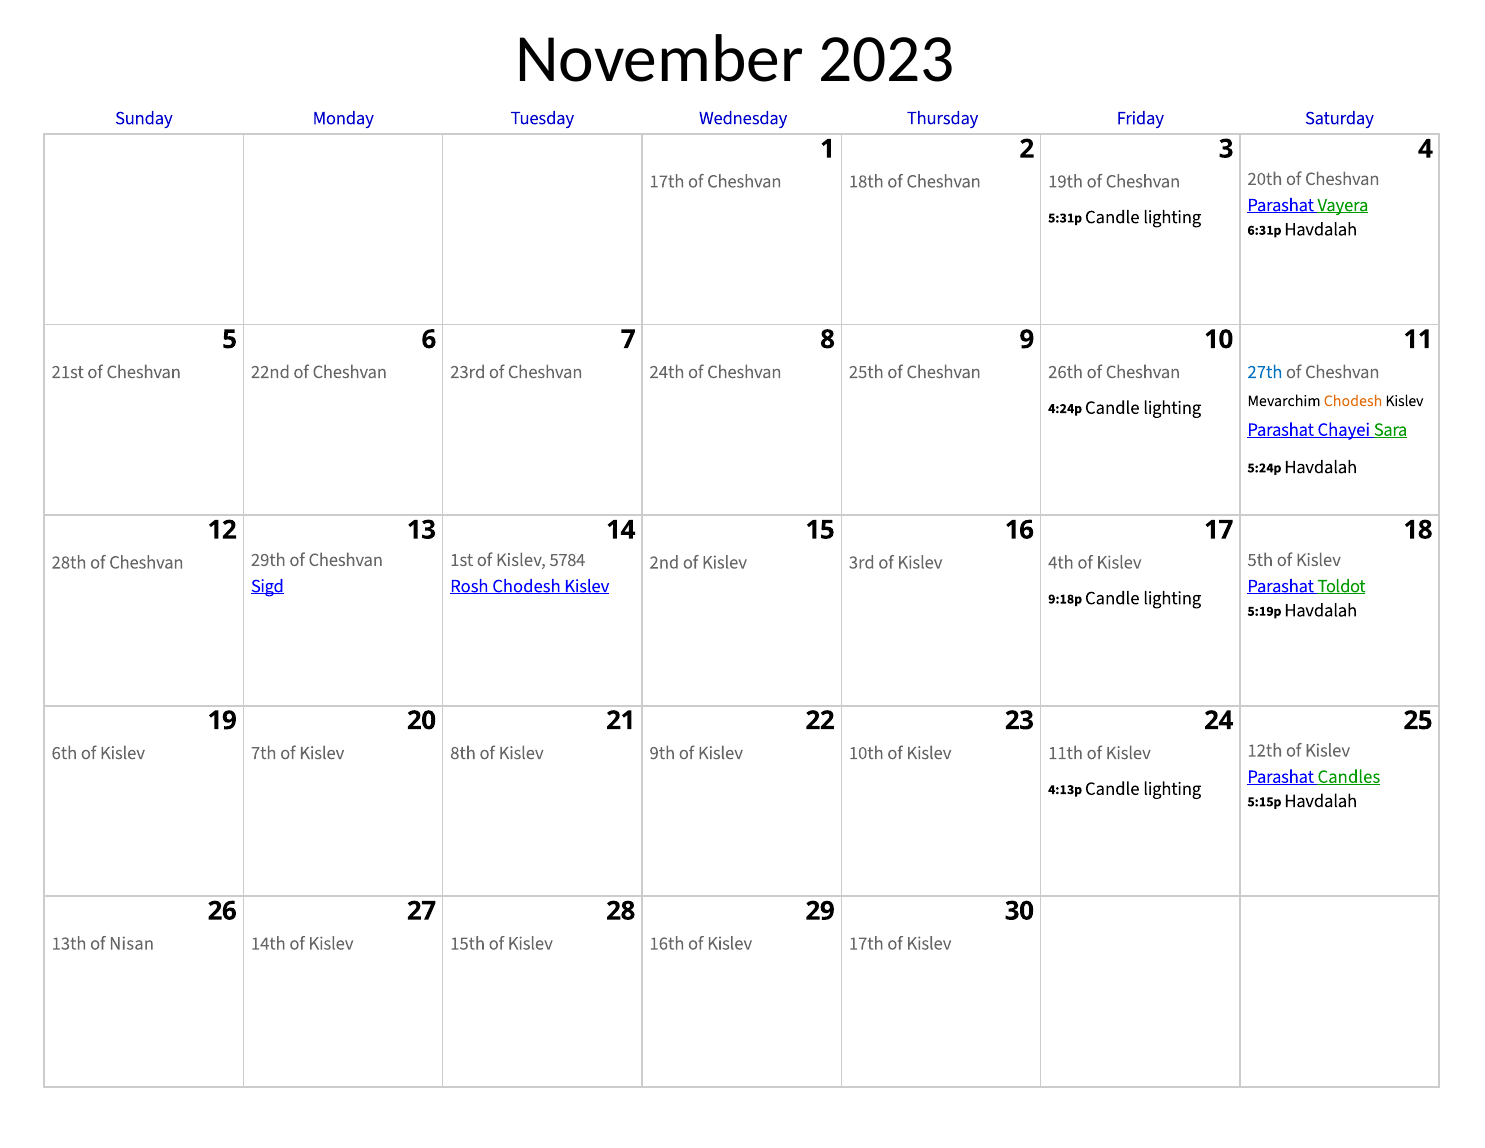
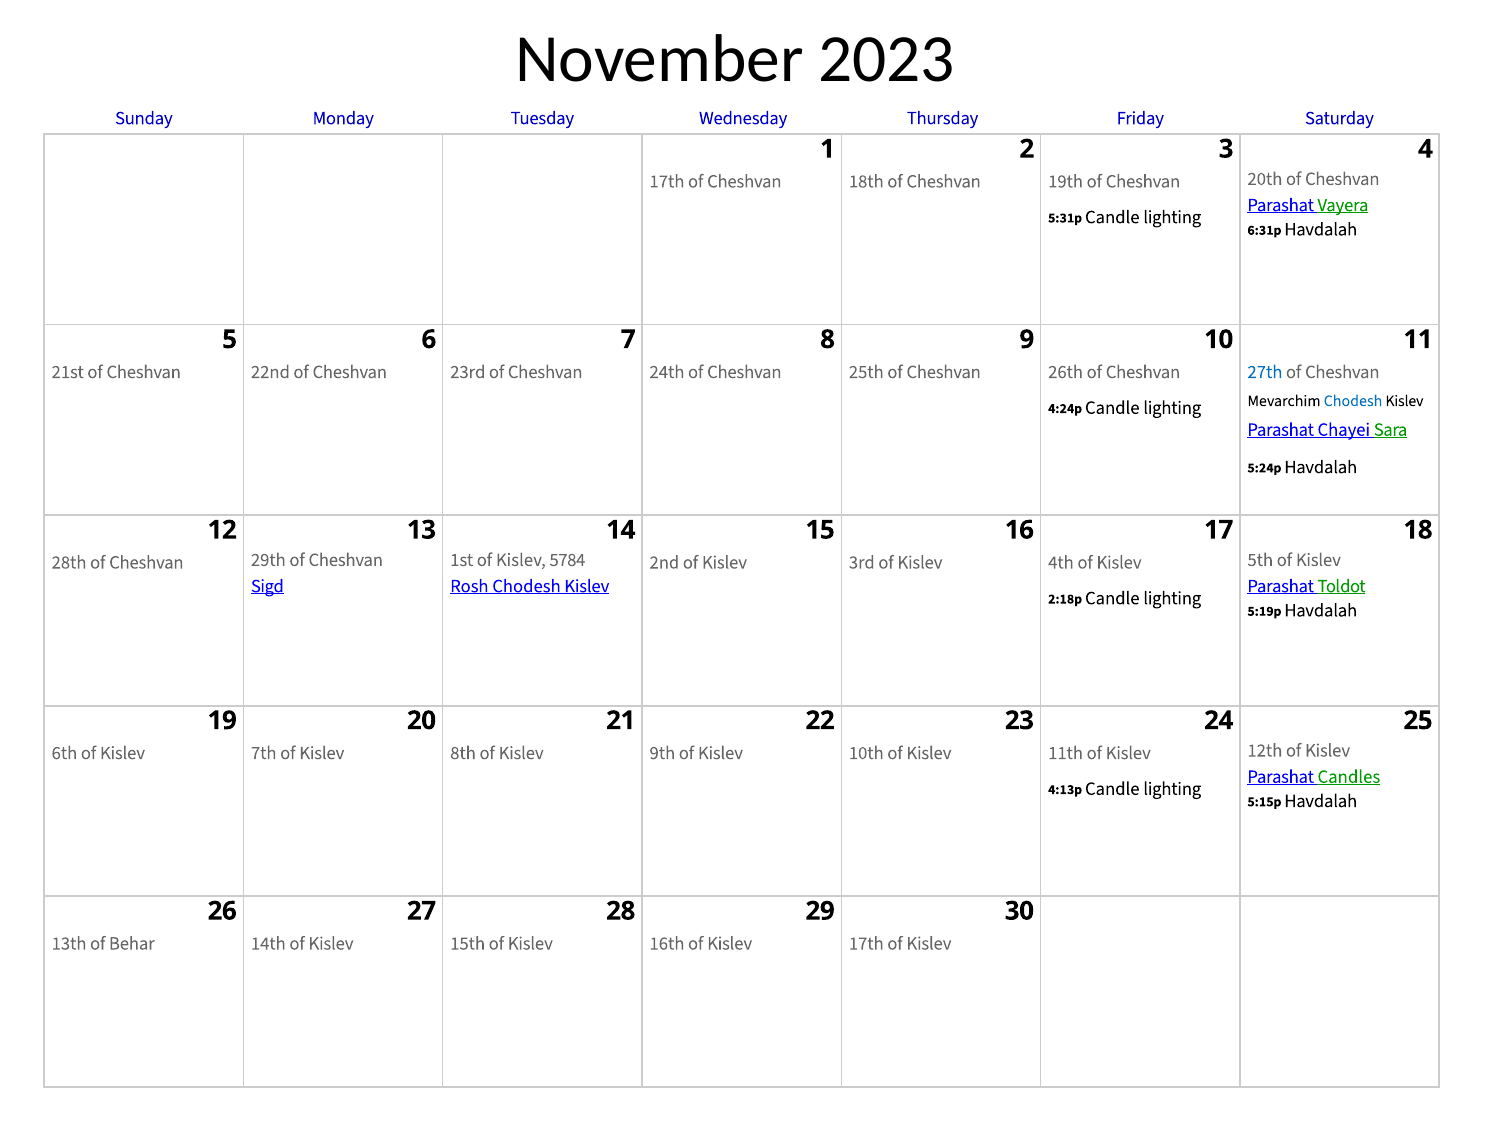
Chodesh at (1353, 401) colour: orange -> blue
9:18p: 9:18p -> 2:18p
Nisan: Nisan -> Behar
